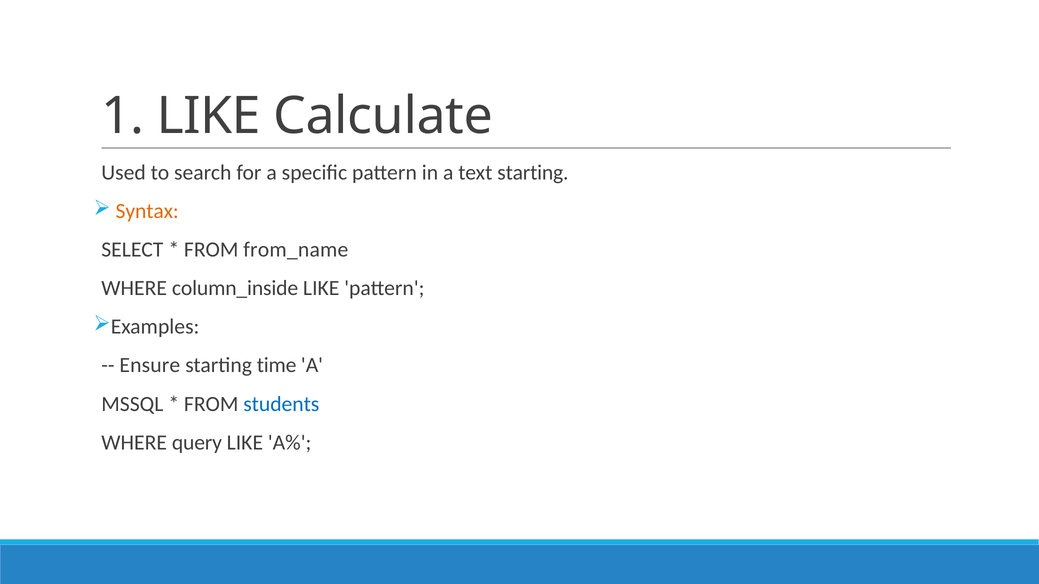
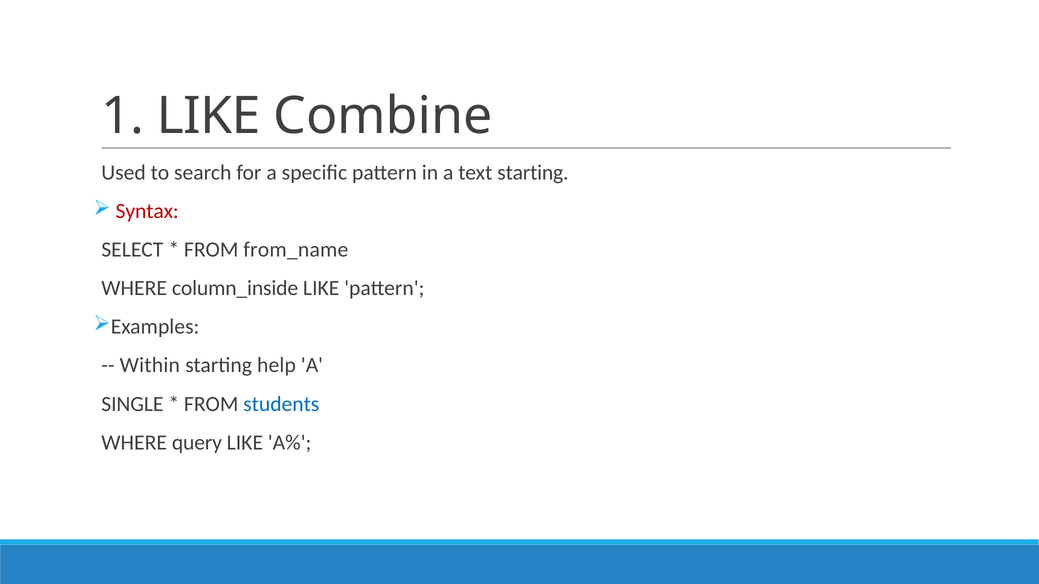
Calculate: Calculate -> Combine
Syntax colour: orange -> red
Ensure: Ensure -> Within
time: time -> help
MSSQL: MSSQL -> SINGLE
